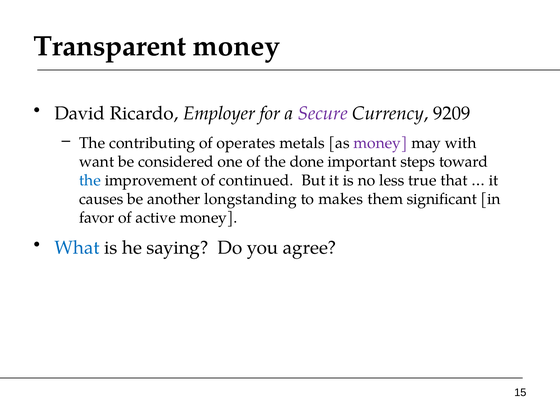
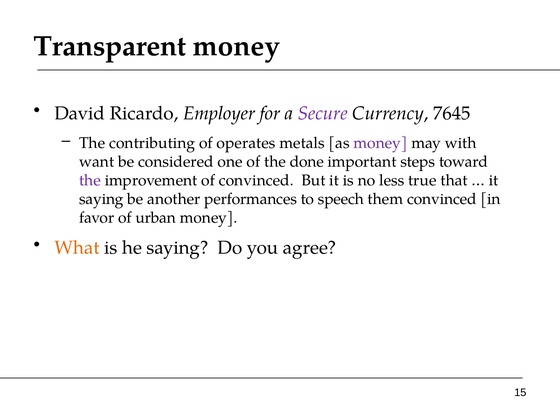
9209: 9209 -> 7645
the at (90, 180) colour: blue -> purple
of continued: continued -> convinced
causes at (101, 199): causes -> saying
longstanding: longstanding -> performances
makes: makes -> speech
them significant: significant -> convinced
active: active -> urban
What colour: blue -> orange
